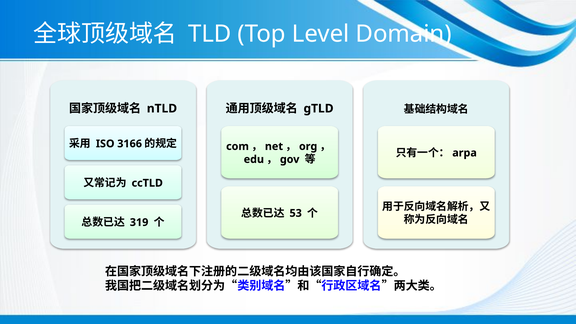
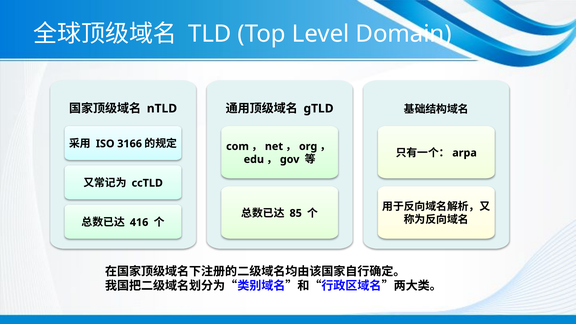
53: 53 -> 85
319: 319 -> 416
